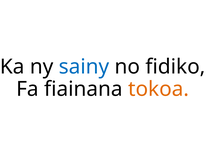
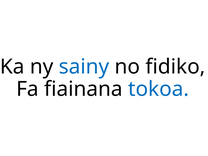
tokoa colour: orange -> blue
